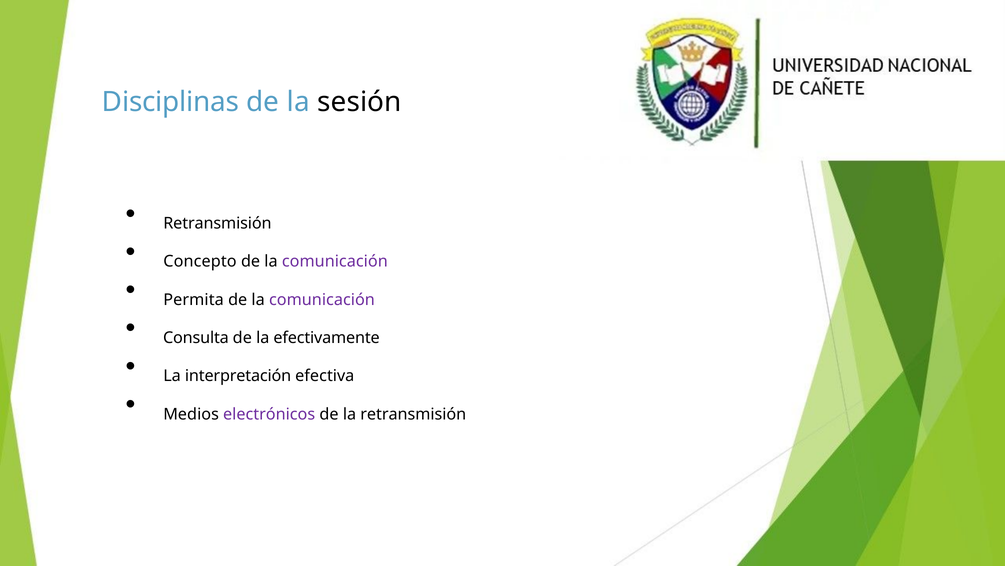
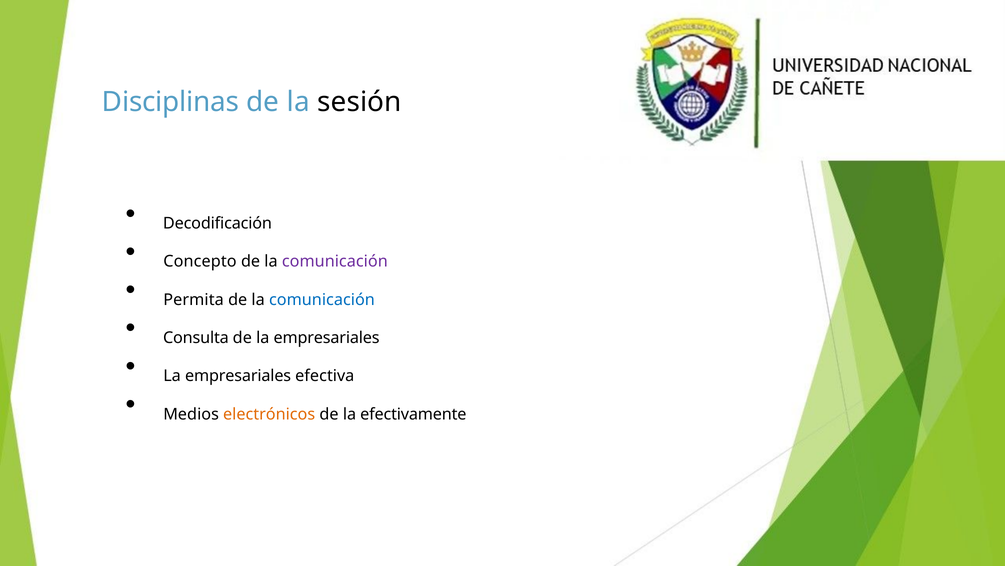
Retransmisión at (217, 223): Retransmisión -> Decodificación
comunicación at (322, 299) colour: purple -> blue
de la efectivamente: efectivamente -> empresariales
interpretación at (238, 376): interpretación -> empresariales
electrónicos colour: purple -> orange
la retransmisión: retransmisión -> efectivamente
